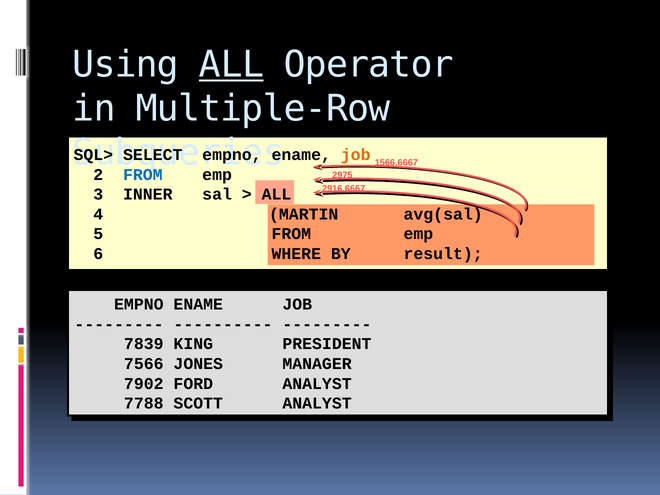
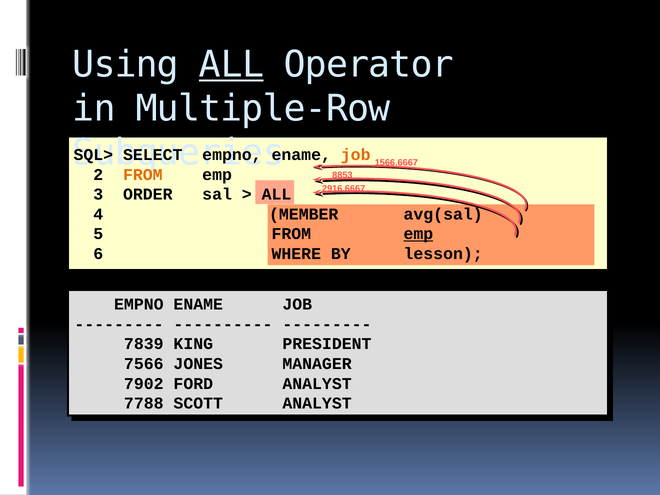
FROM at (143, 175) colour: blue -> orange
2975: 2975 -> 8853
INNER: INNER -> ORDER
MARTIN: MARTIN -> MEMBER
emp at (418, 234) underline: none -> present
result: result -> lesson
